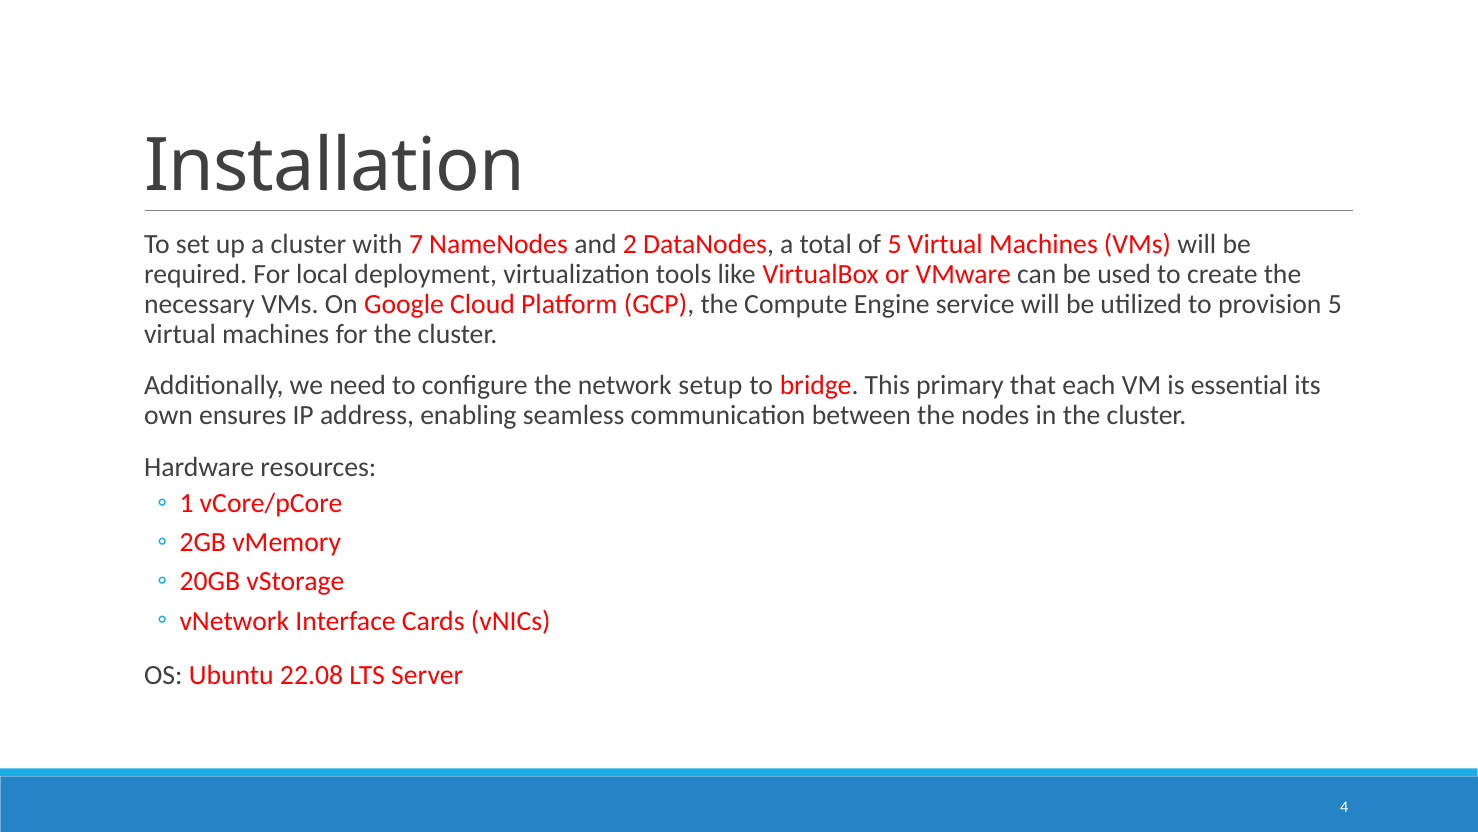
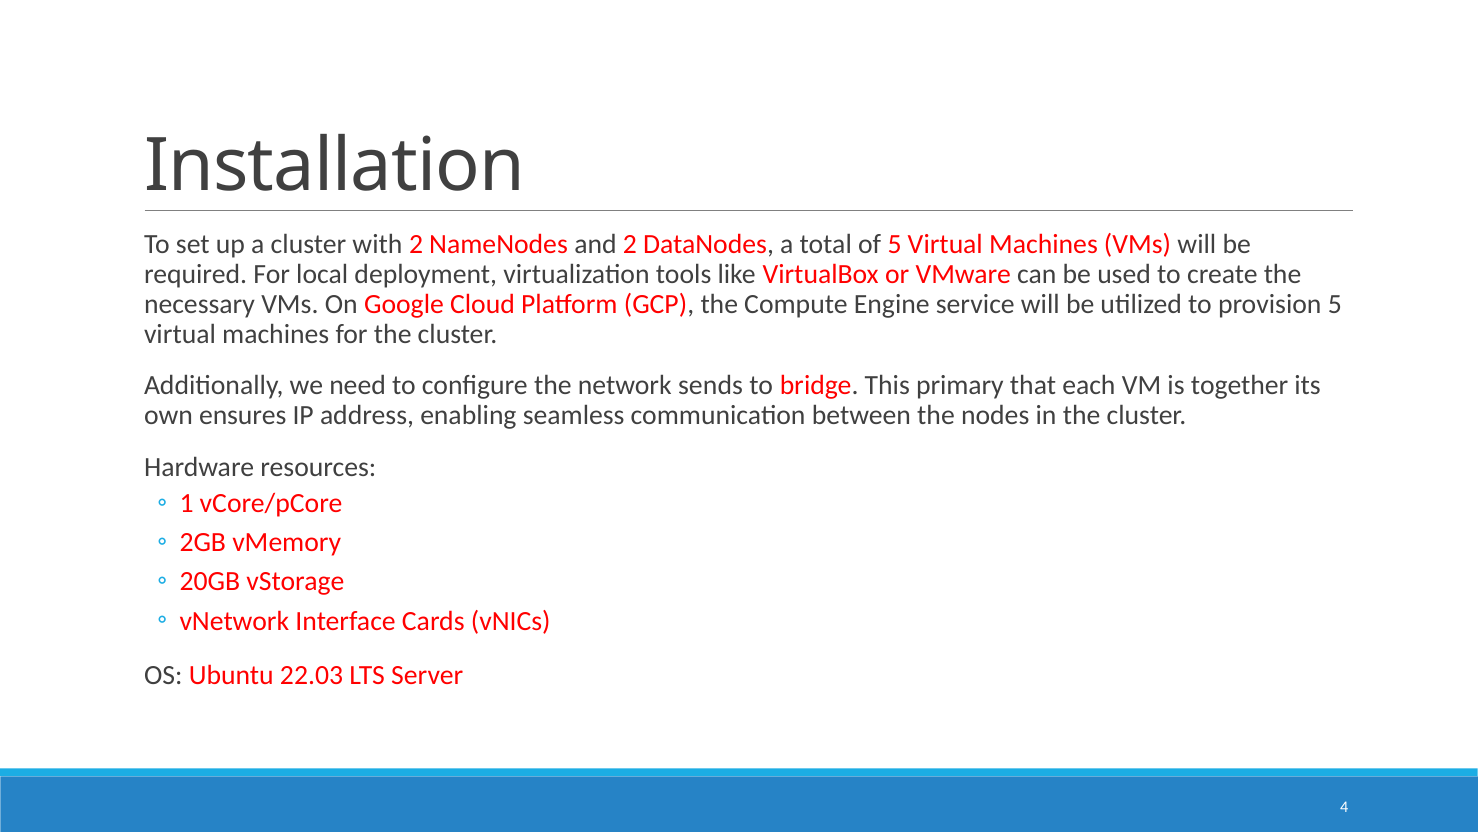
with 7: 7 -> 2
setup: setup -> sends
essential: essential -> together
22.08: 22.08 -> 22.03
